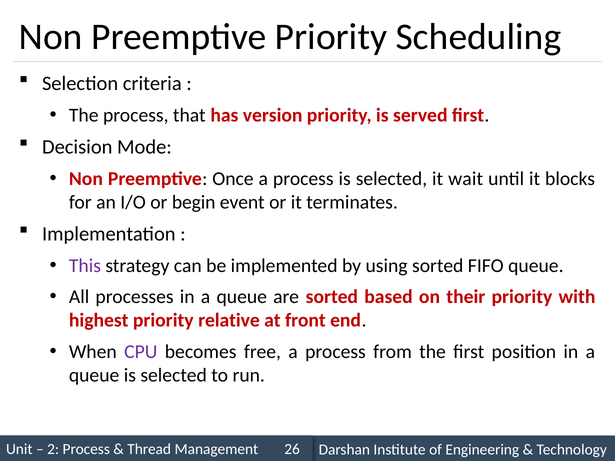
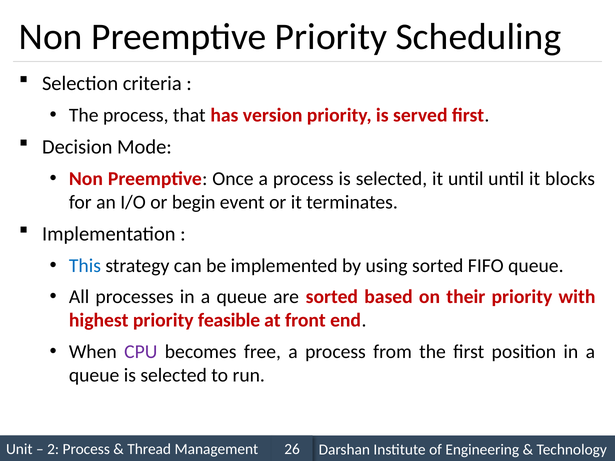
it wait: wait -> until
This colour: purple -> blue
relative: relative -> feasible
